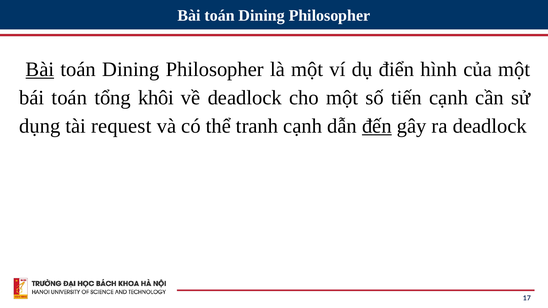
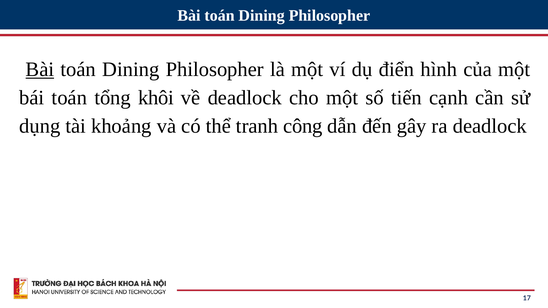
request: request -> khoảng
tranh cạnh: cạnh -> công
đến underline: present -> none
